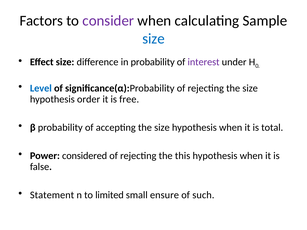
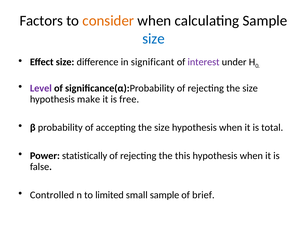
consider colour: purple -> orange
in probability: probability -> significant
Level colour: blue -> purple
order: order -> make
considered: considered -> statistically
Statement: Statement -> Controlled
small ensure: ensure -> sample
such: such -> brief
